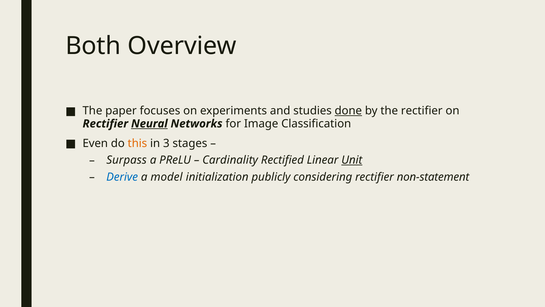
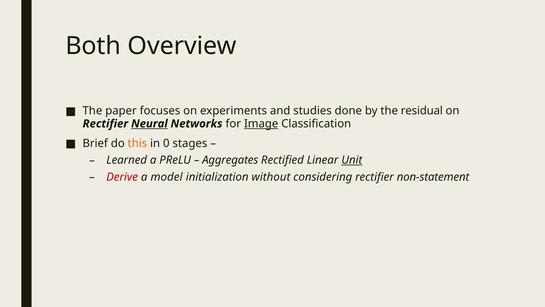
done underline: present -> none
the rectifier: rectifier -> residual
Image underline: none -> present
Even: Even -> Brief
3: 3 -> 0
Surpass: Surpass -> Learned
Cardinality: Cardinality -> Aggregates
Derive colour: blue -> red
publicly: publicly -> without
